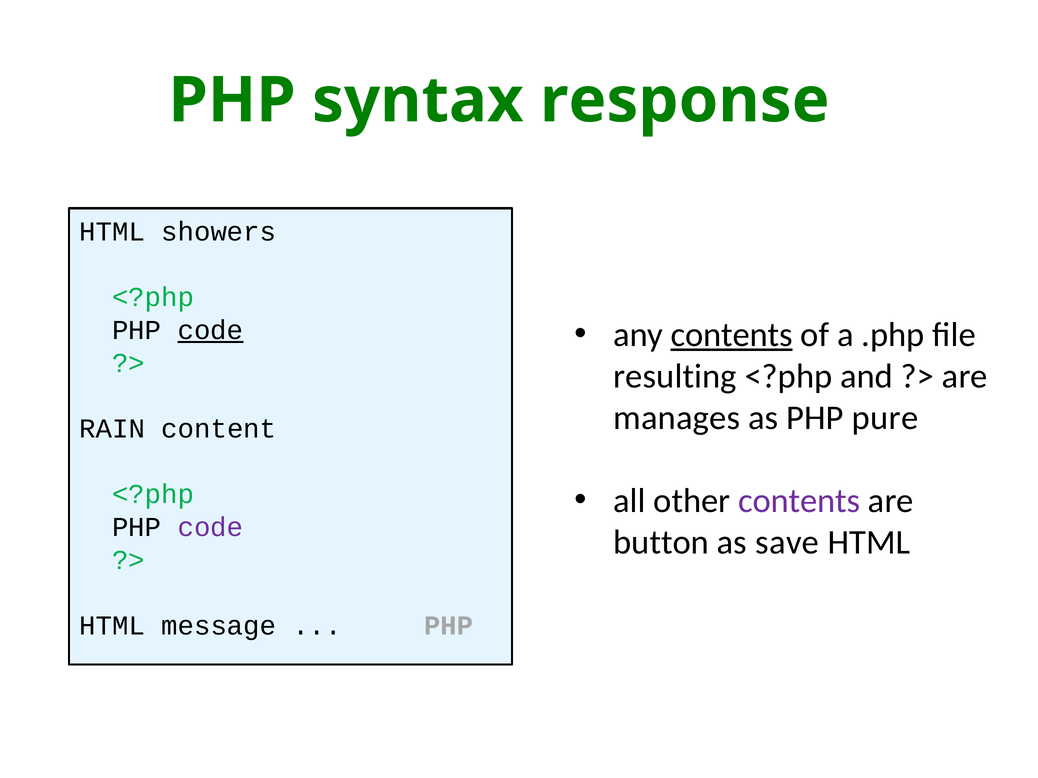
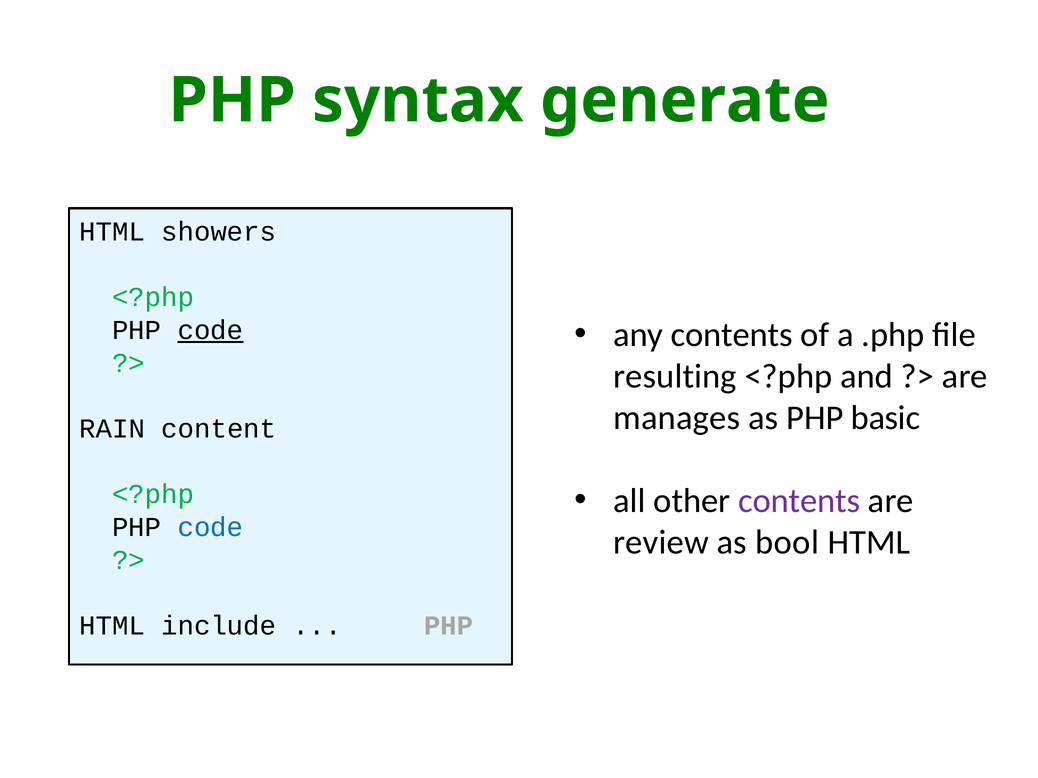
response: response -> generate
contents at (732, 335) underline: present -> none
pure: pure -> basic
code at (211, 528) colour: purple -> blue
button: button -> review
save: save -> bool
message: message -> include
